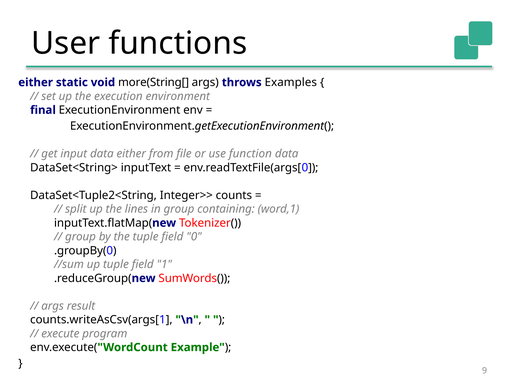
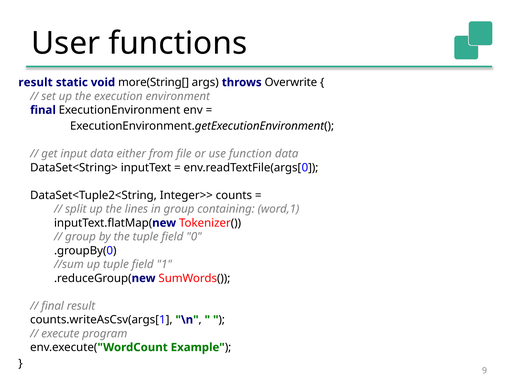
either at (36, 82): either -> result
Examples: Examples -> Overwrite
args at (53, 305): args -> final
